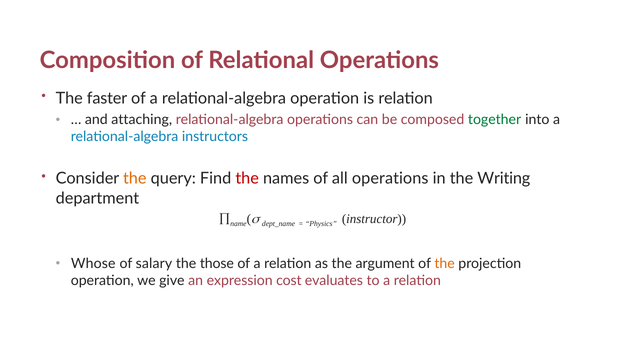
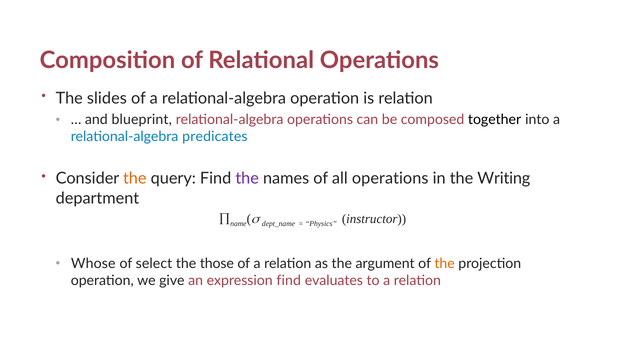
faster: faster -> slides
attaching: attaching -> blueprint
together colour: green -> black
instructors: instructors -> predicates
the at (247, 178) colour: red -> purple
salary: salary -> select
expression cost: cost -> find
